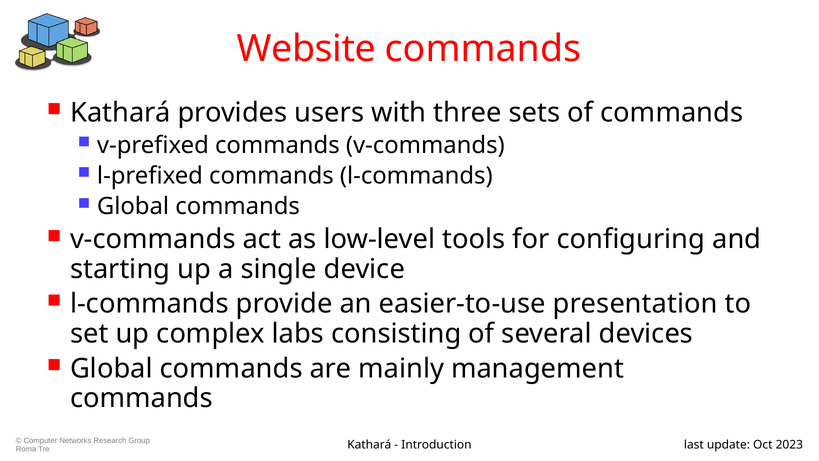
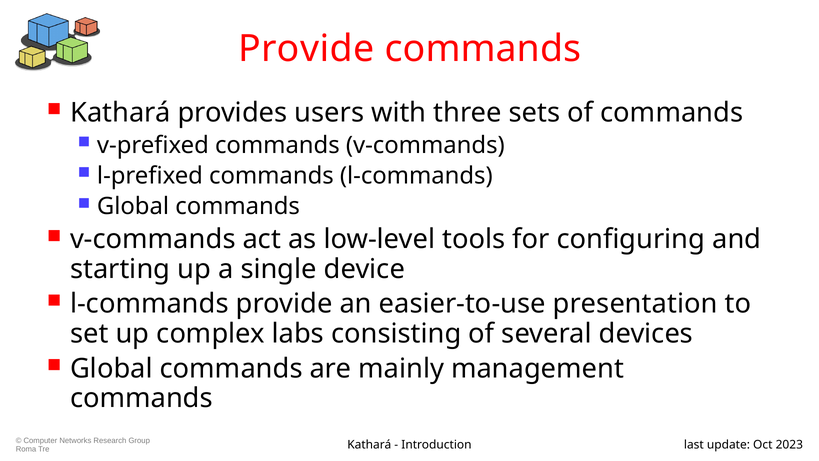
Website at (306, 49): Website -> Provide
